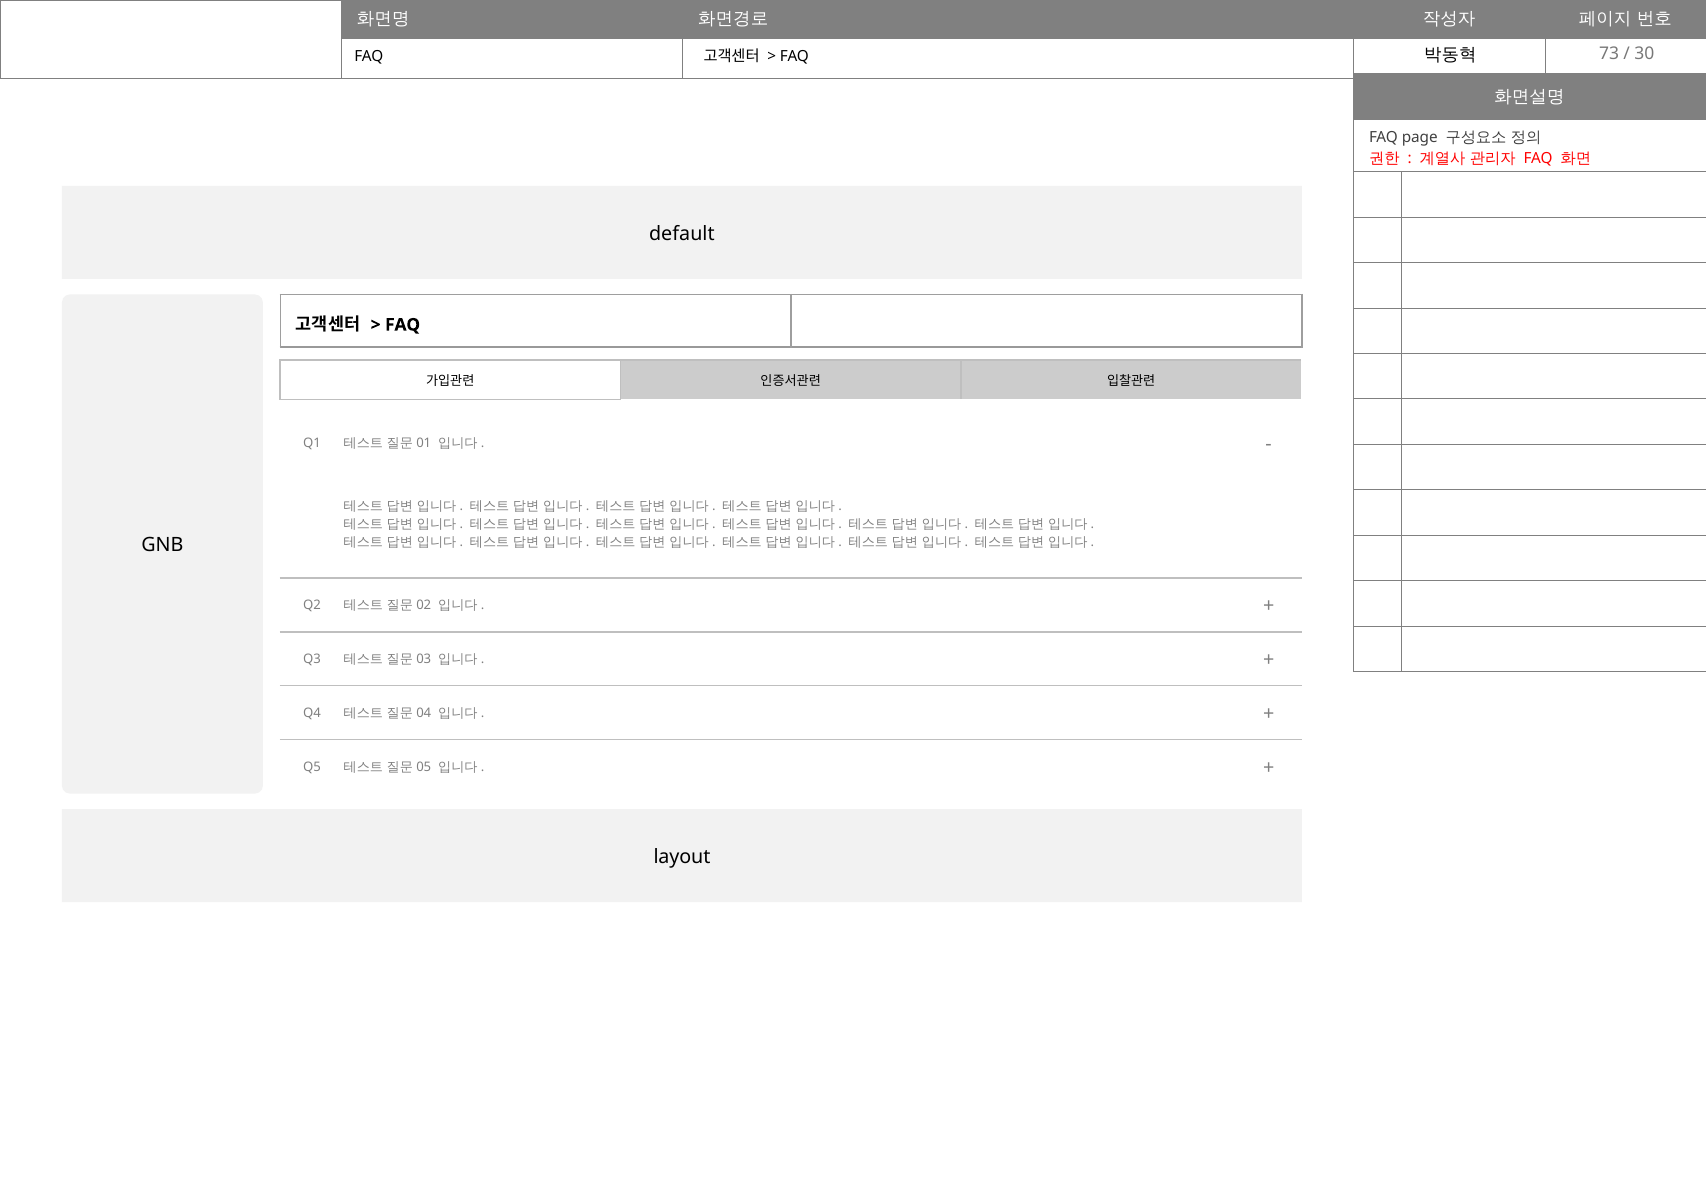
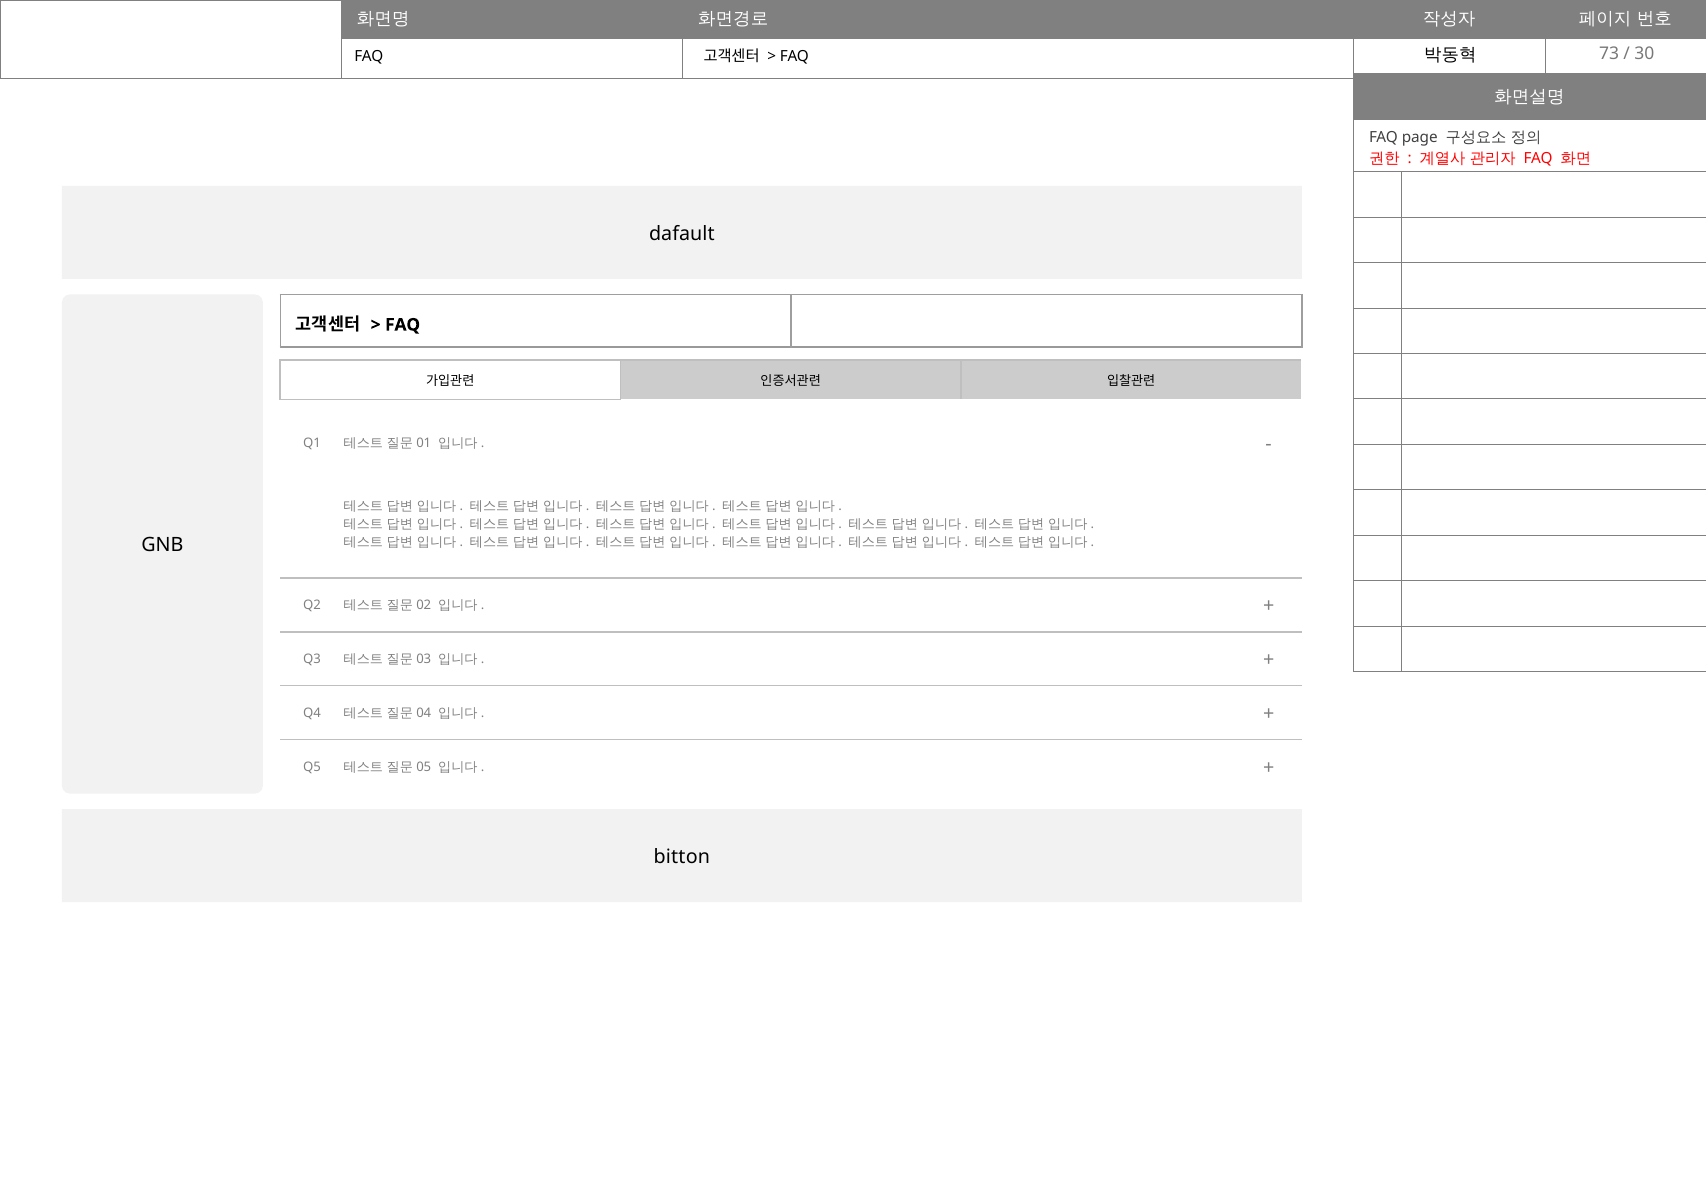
default: default -> dafault
layout: layout -> bitton
